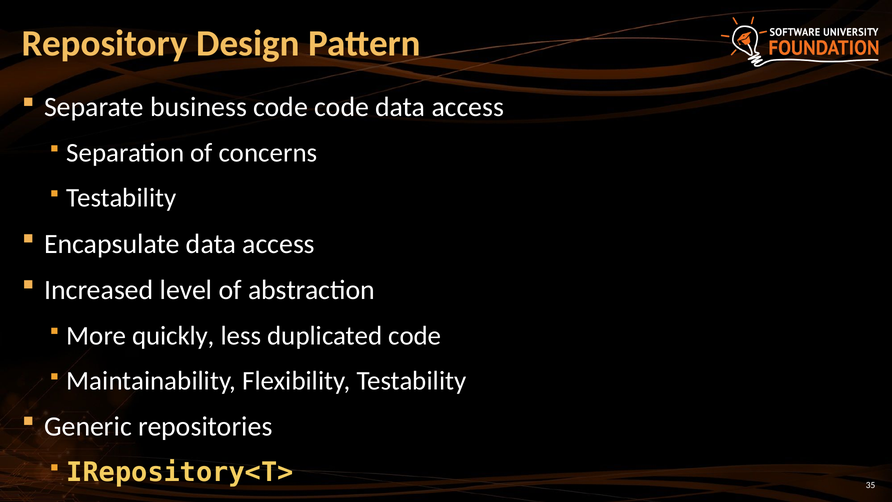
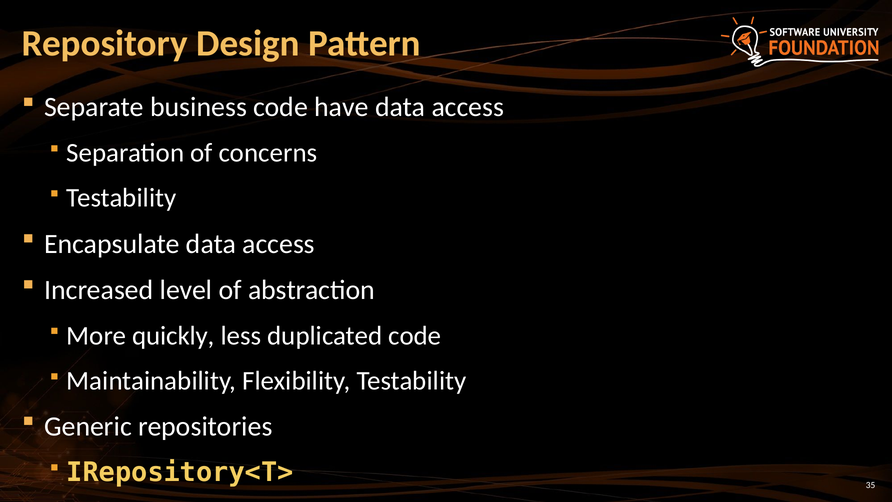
code code: code -> have
